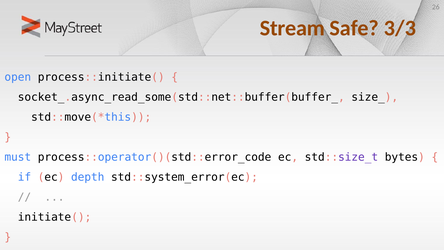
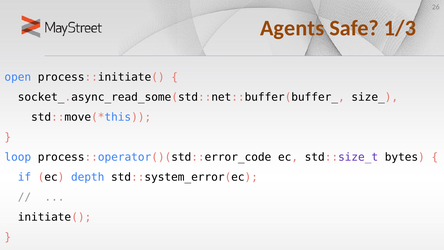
Stream: Stream -> Agents
3/3: 3/3 -> 1/3
must: must -> loop
